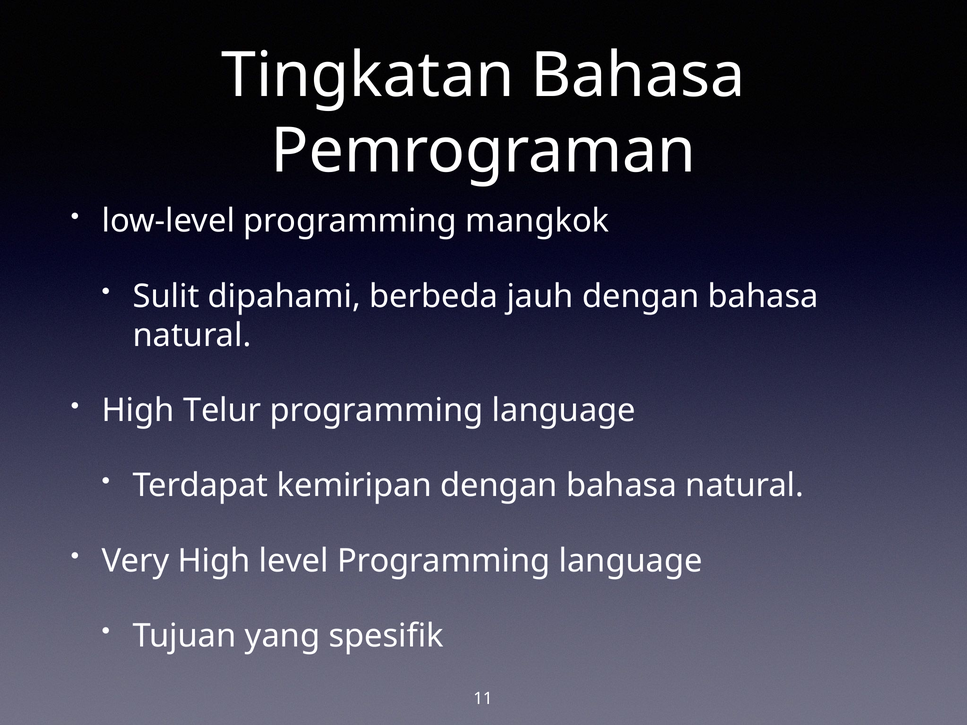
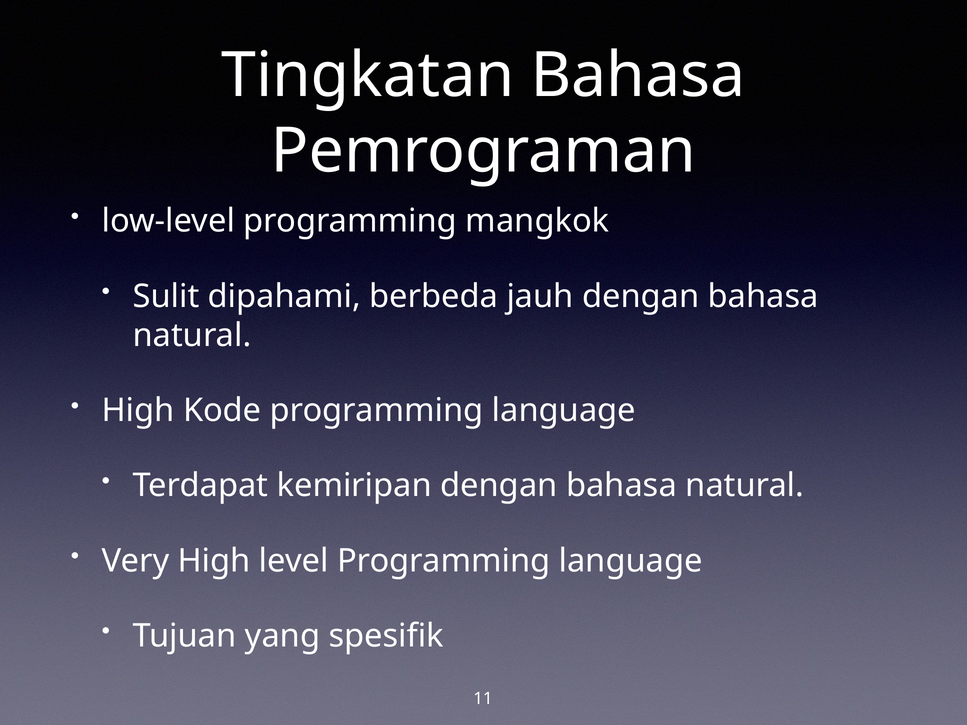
Telur: Telur -> Kode
